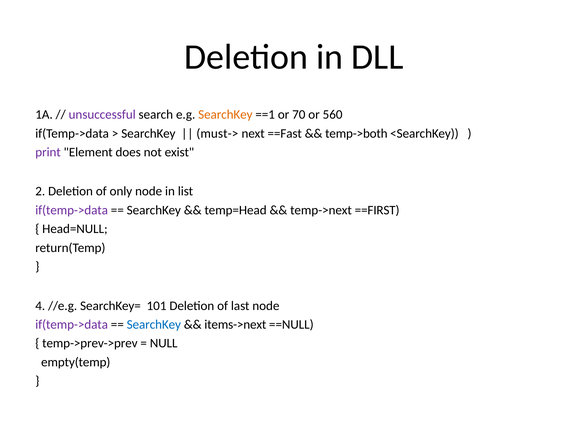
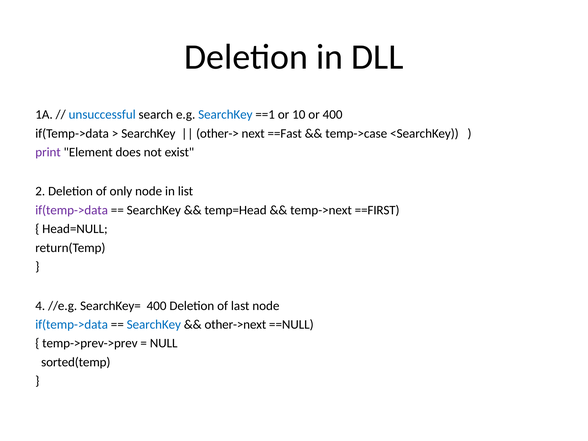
unsuccessful colour: purple -> blue
SearchKey at (225, 115) colour: orange -> blue
70: 70 -> 10
or 560: 560 -> 400
must->: must-> -> other->
temp->both: temp->both -> temp->case
SearchKey= 101: 101 -> 400
if(temp->data at (72, 325) colour: purple -> blue
items->next: items->next -> other->next
empty(temp: empty(temp -> sorted(temp
